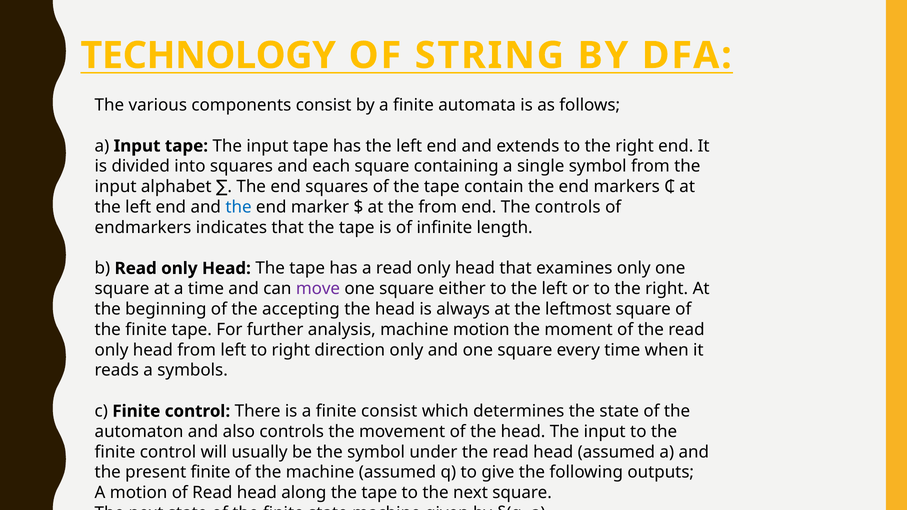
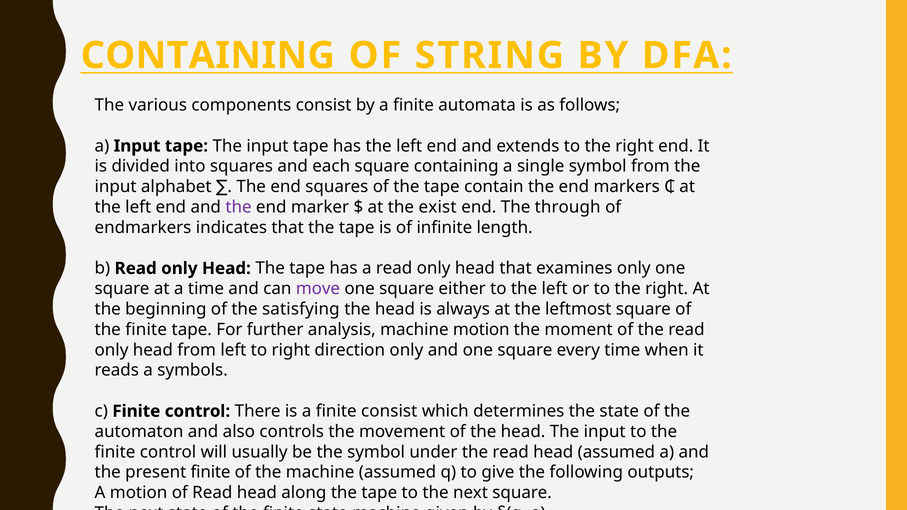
TECHNOLOGY at (208, 56): TECHNOLOGY -> CONTAINING
the at (239, 207) colour: blue -> purple
the from: from -> exist
The controls: controls -> through
accepting: accepting -> satisfying
